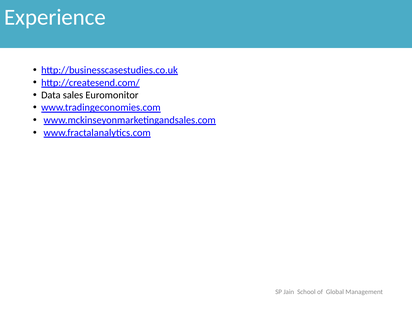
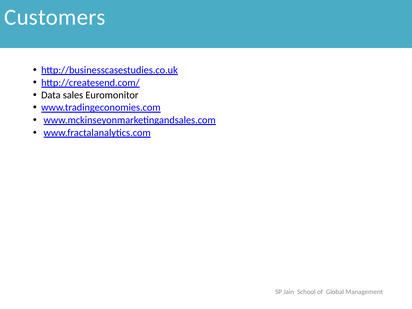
Experience: Experience -> Customers
